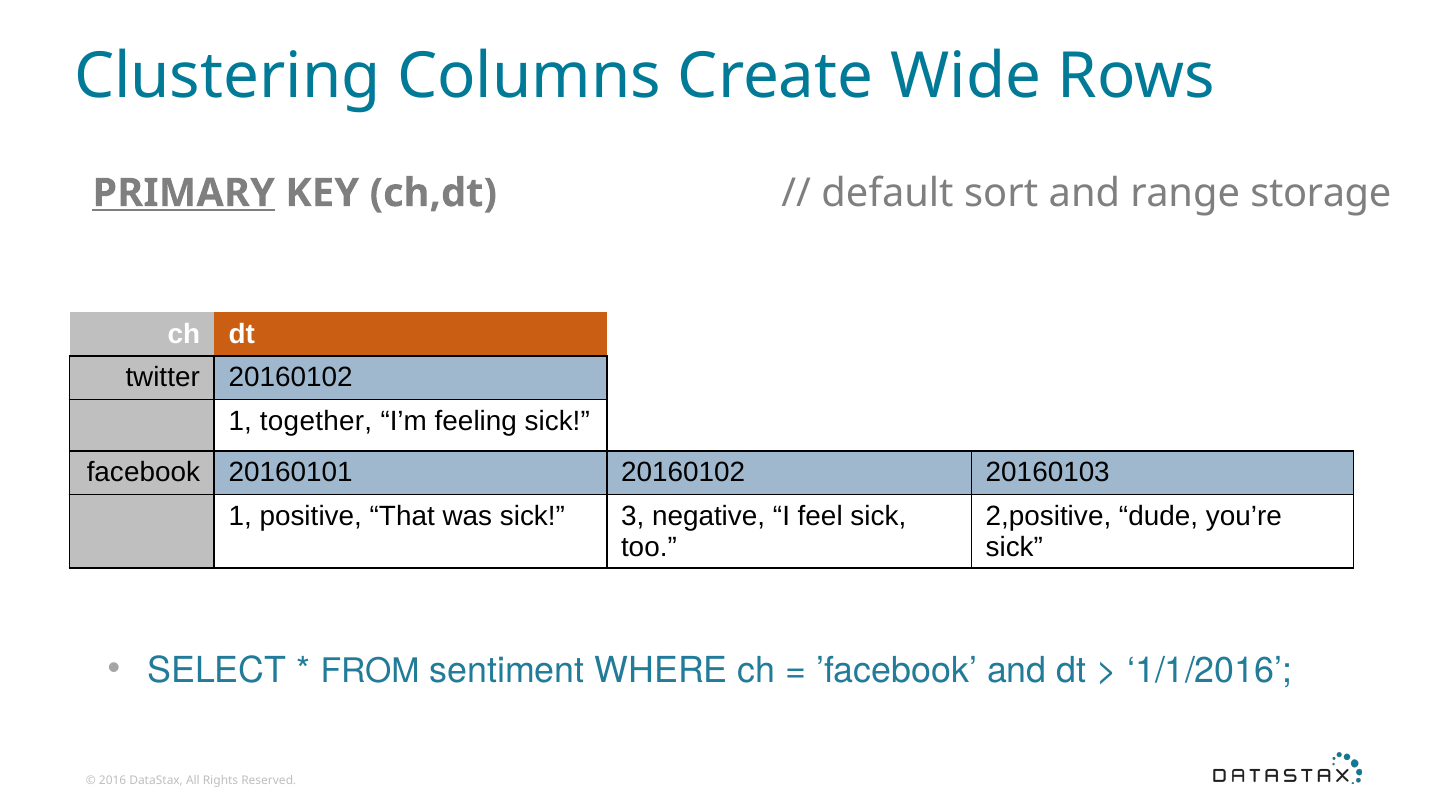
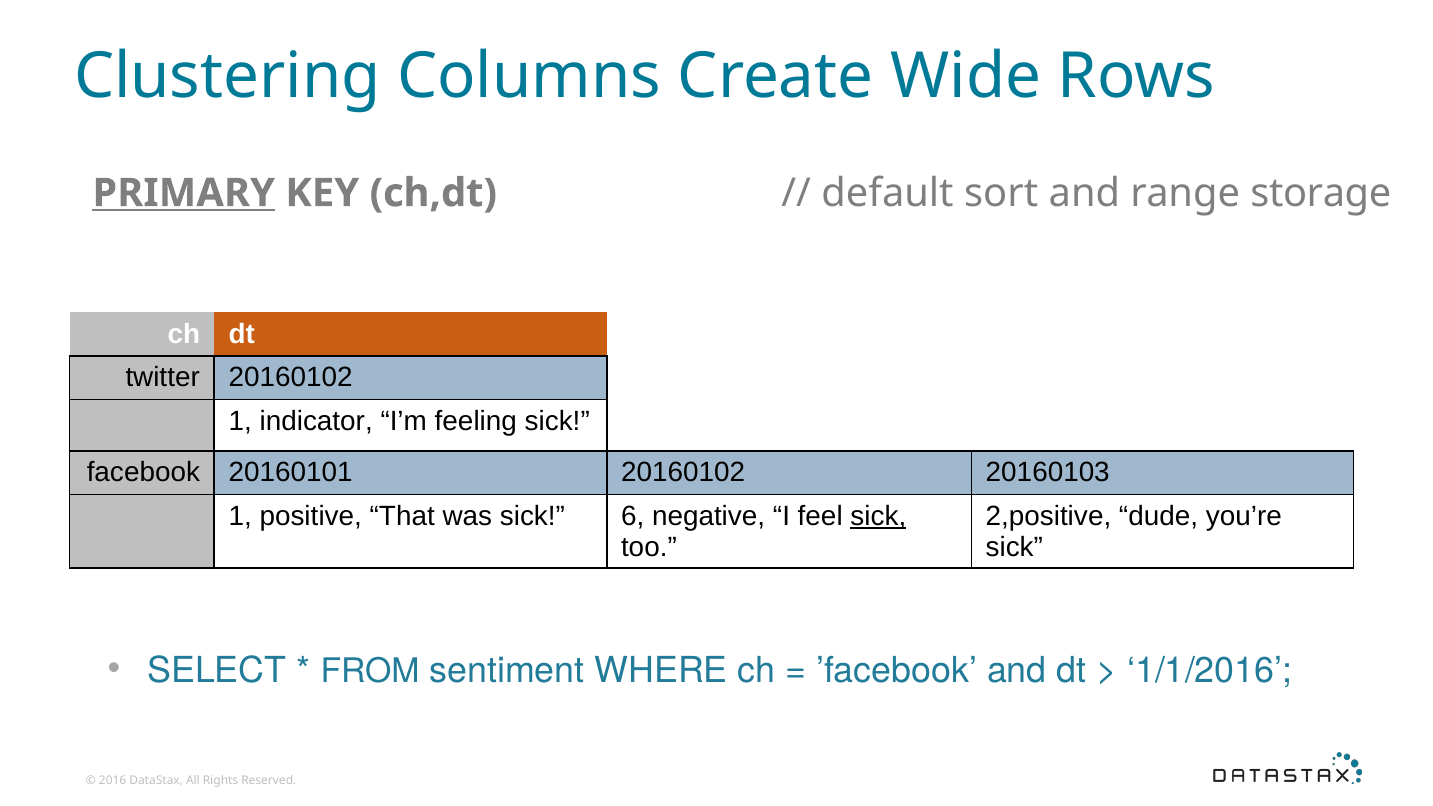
together: together -> indicator
3: 3 -> 6
sick at (878, 516) underline: none -> present
